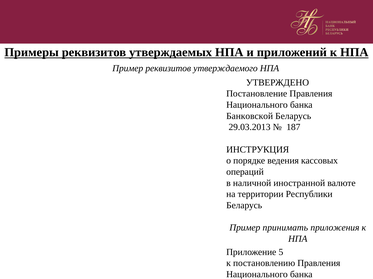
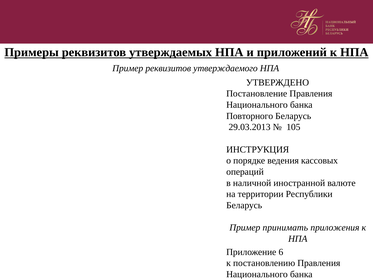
Банковской: Банковской -> Повторного
187: 187 -> 105
5: 5 -> 6
